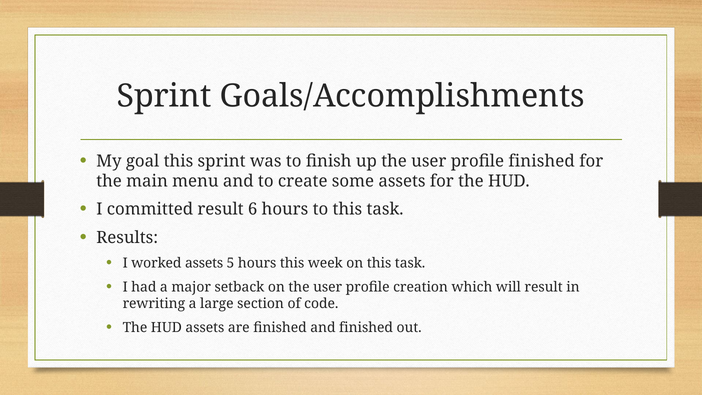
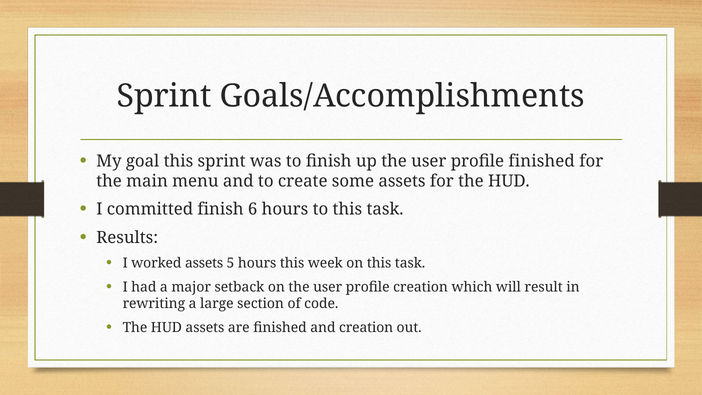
committed result: result -> finish
and finished: finished -> creation
